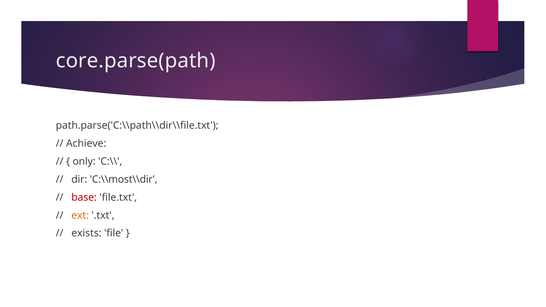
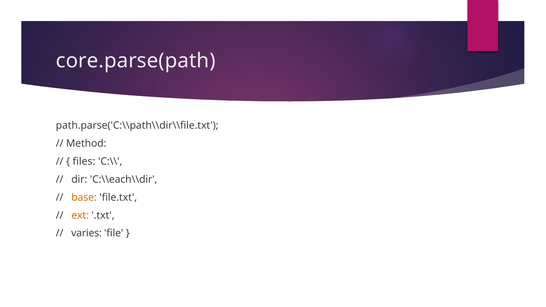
Achieve: Achieve -> Method
only: only -> files
C:\\most\\dir: C:\\most\\dir -> C:\\each\\dir
base colour: red -> orange
exists: exists -> varies
